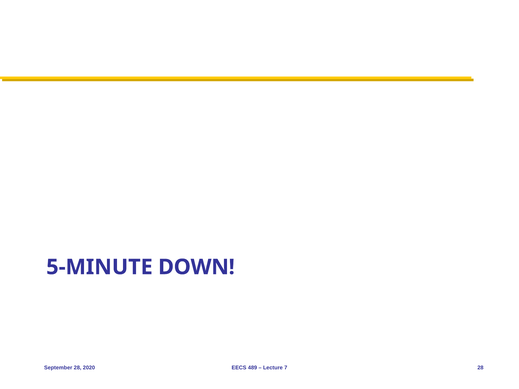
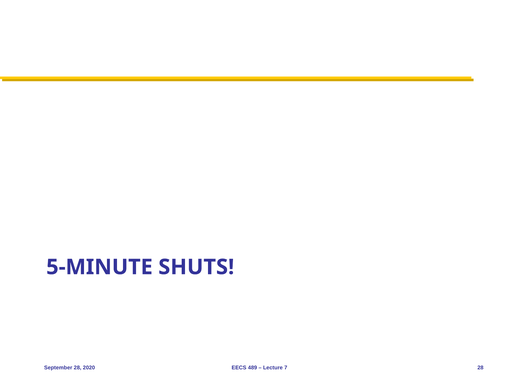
DOWN: DOWN -> SHUTS
